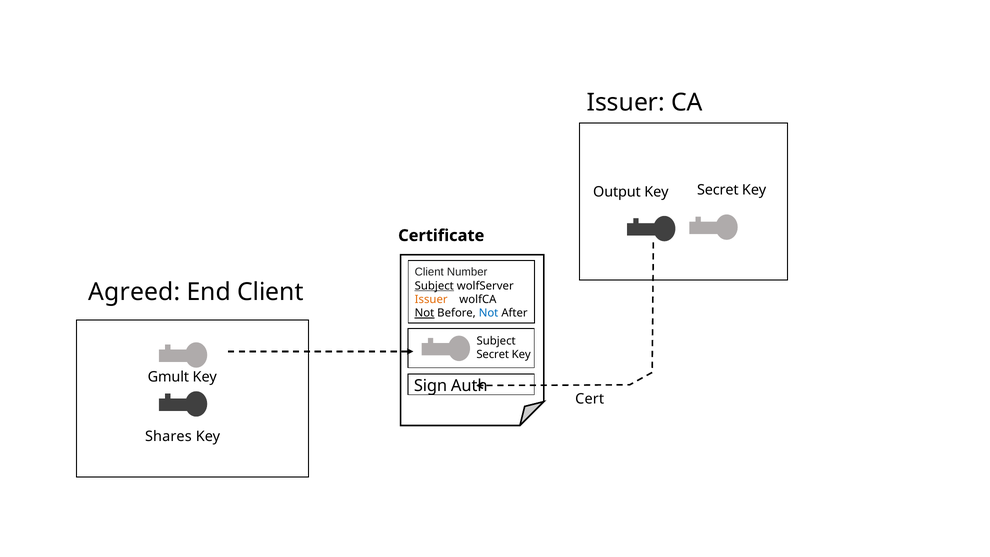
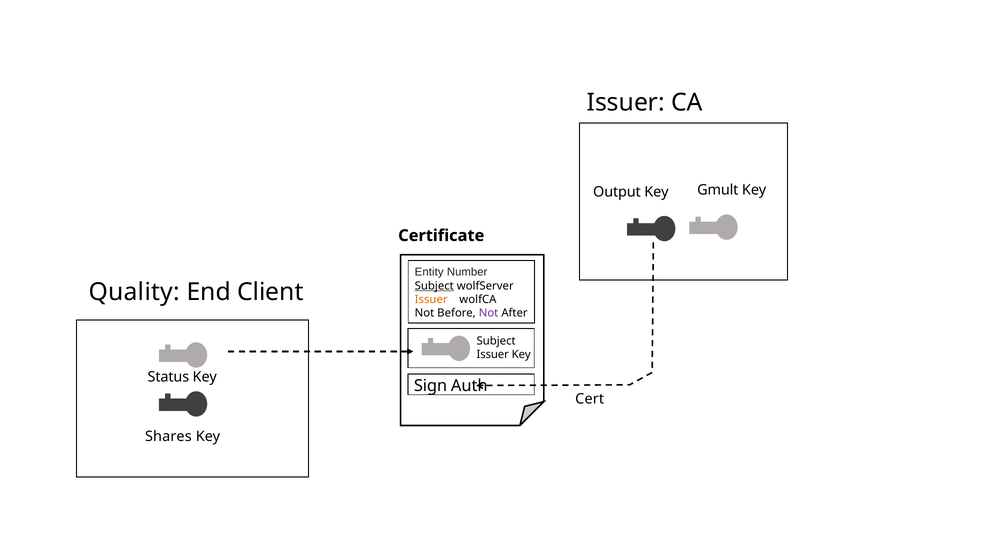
Secret at (718, 190): Secret -> Gmult
Client at (429, 272): Client -> Entity
Agreed: Agreed -> Quality
Not at (425, 313) underline: present -> none
Not at (489, 313) colour: blue -> purple
Secret at (493, 354): Secret -> Issuer
Gmult: Gmult -> Status
